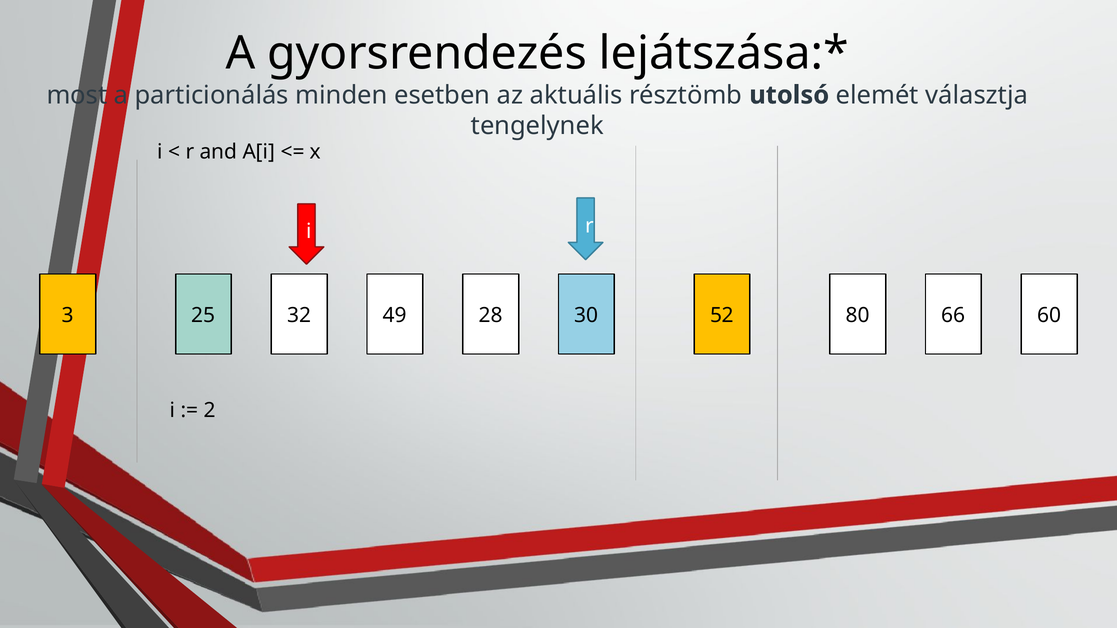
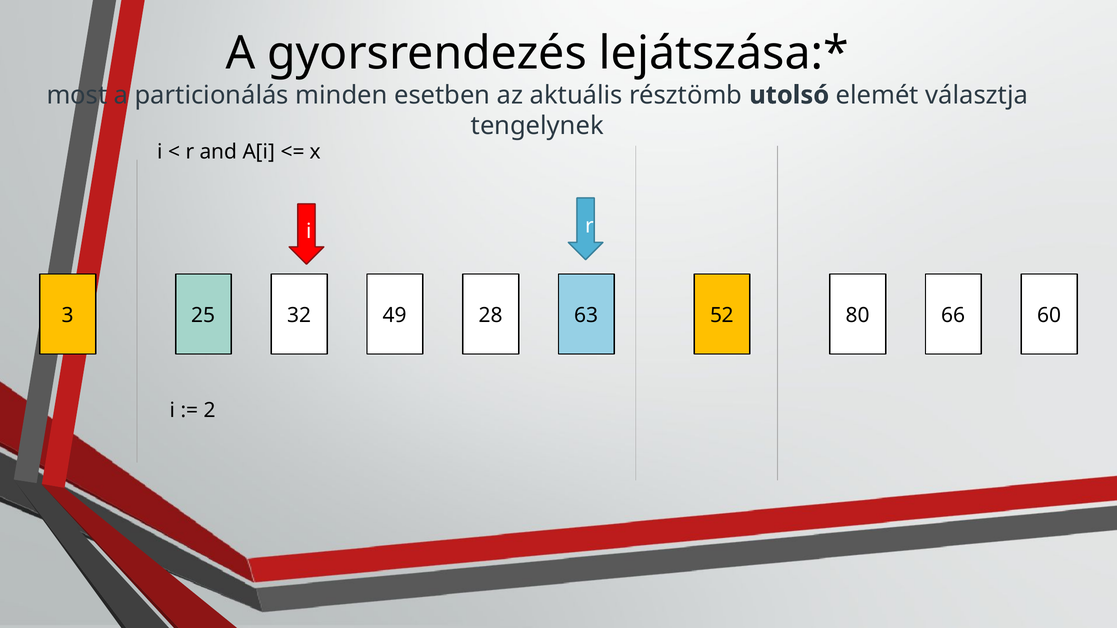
30: 30 -> 63
